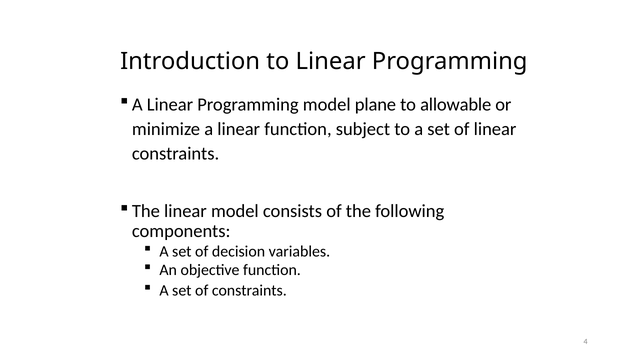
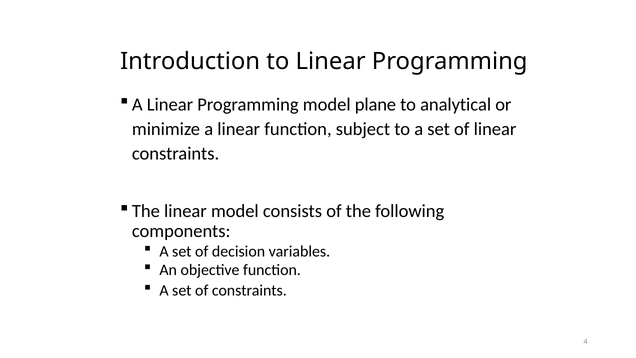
allowable: allowable -> analytical
